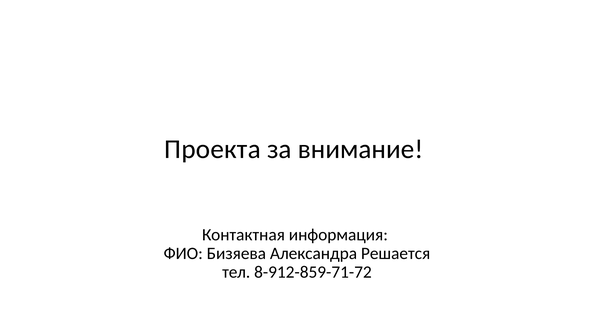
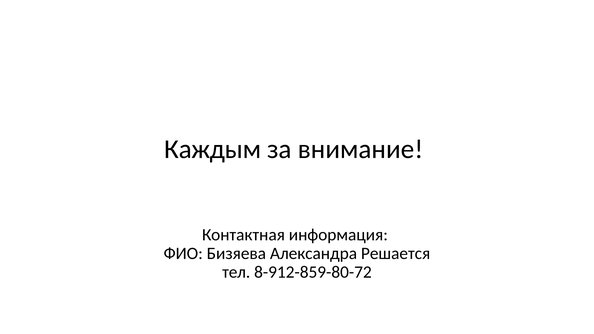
Проекта: Проекта -> Каждым
8-912-859-71-72: 8-912-859-71-72 -> 8-912-859-80-72
